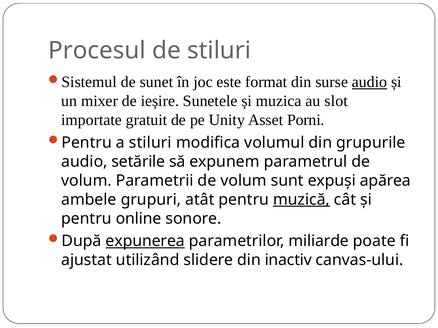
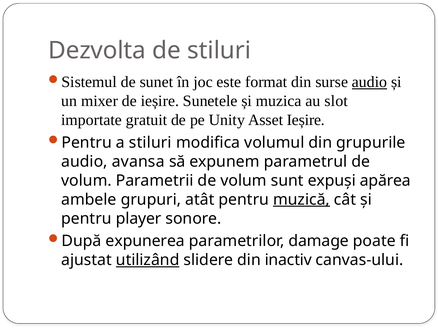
Procesul: Procesul -> Dezvolta
Asset Porni: Porni -> Ieșire
setările: setările -> avansa
online: online -> player
expunerea underline: present -> none
miliarde: miliarde -> damage
utilizând underline: none -> present
